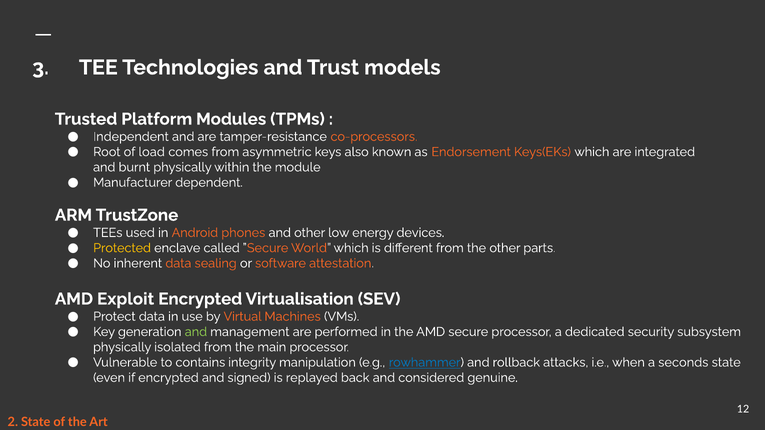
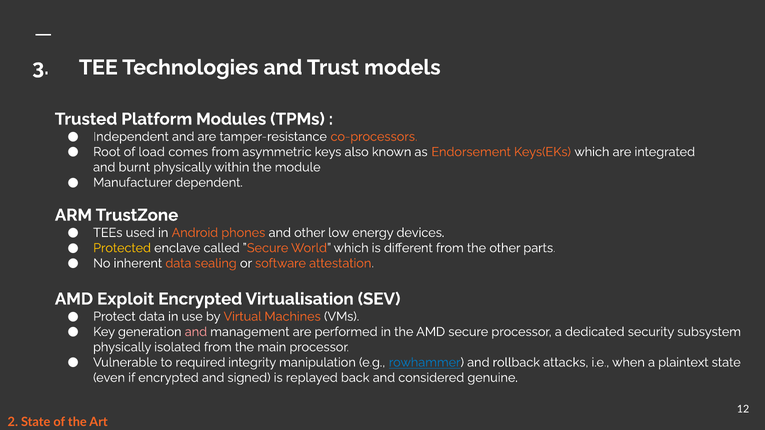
and at (196, 332) colour: light green -> pink
contains: contains -> required
seconds: seconds -> plaintext
